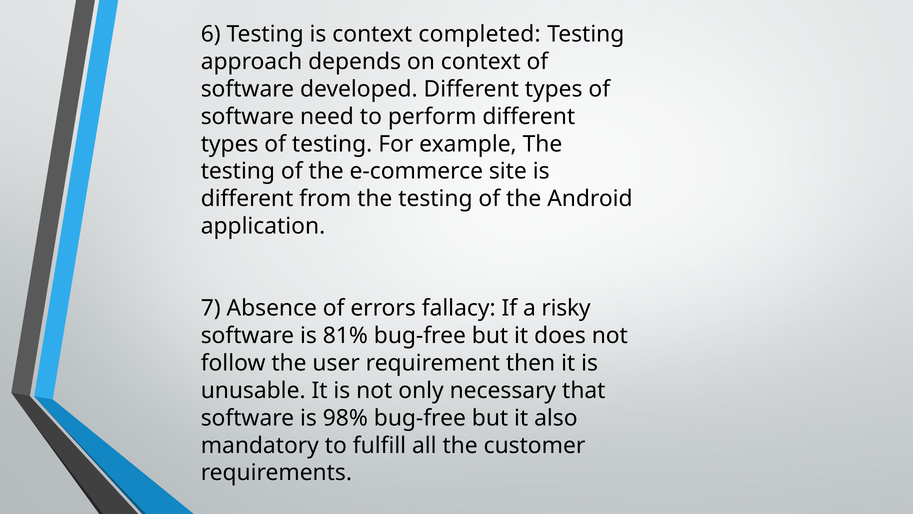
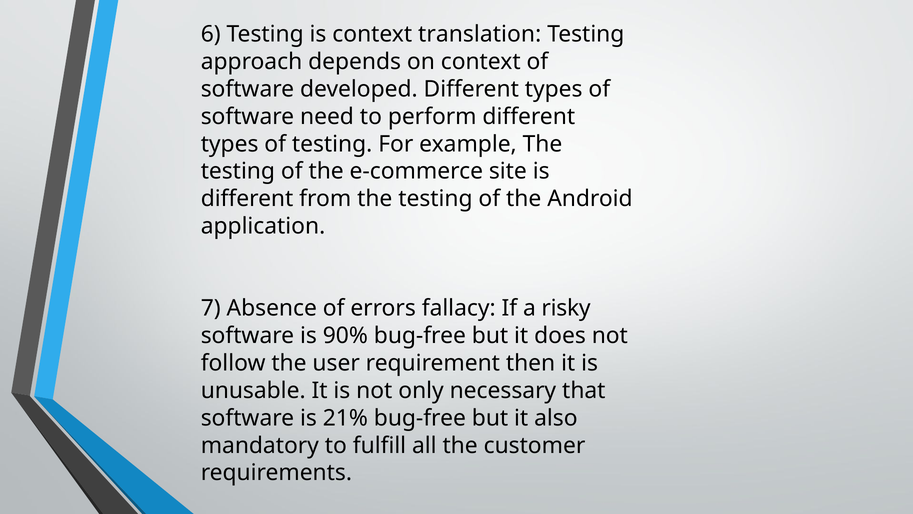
completed: completed -> translation
81%: 81% -> 90%
98%: 98% -> 21%
